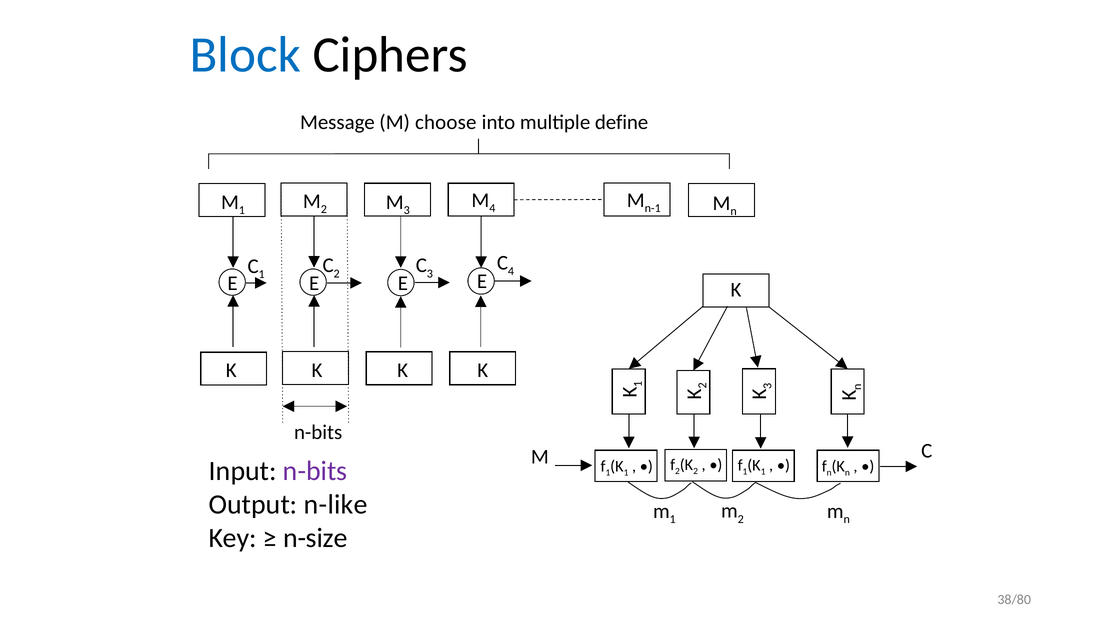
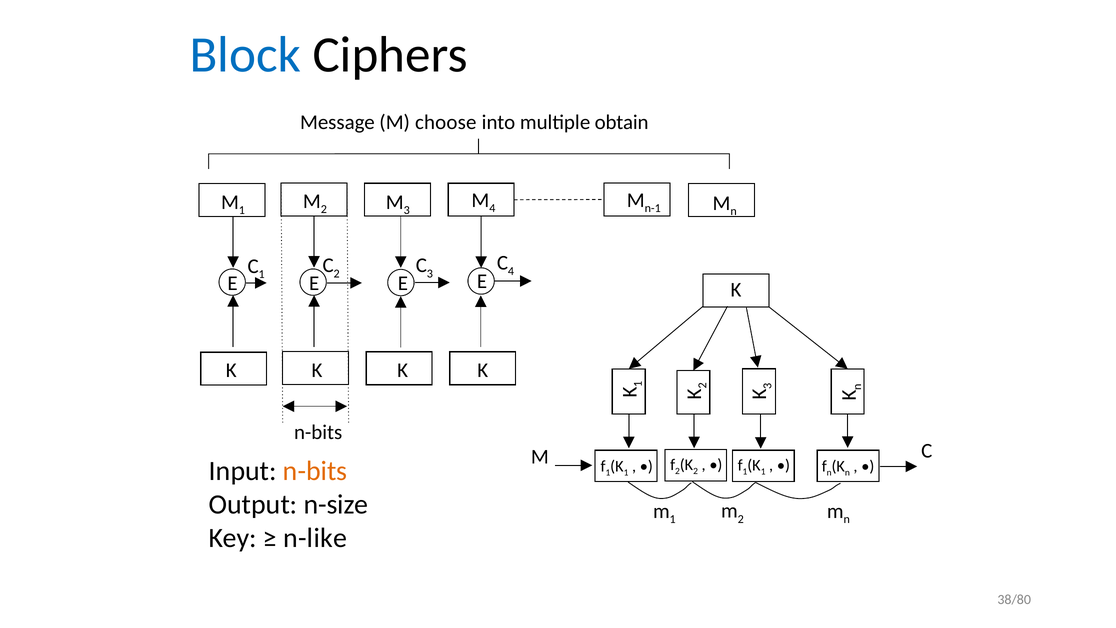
define: define -> obtain
n-bits at (315, 471) colour: purple -> orange
n-like: n-like -> n-size
n-size: n-size -> n-like
